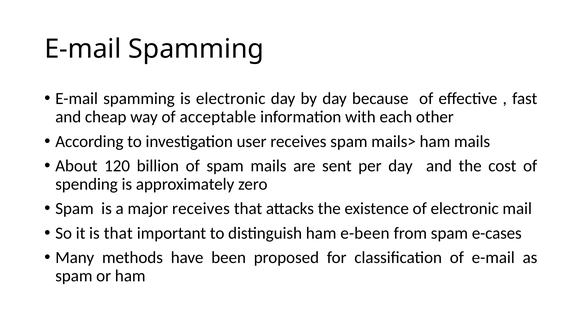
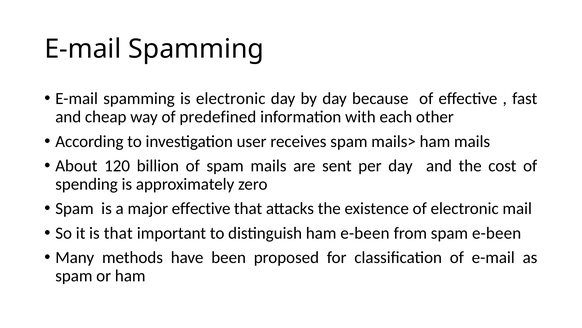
acceptable: acceptable -> predefined
major receives: receives -> effective
spam e-cases: e-cases -> e-been
